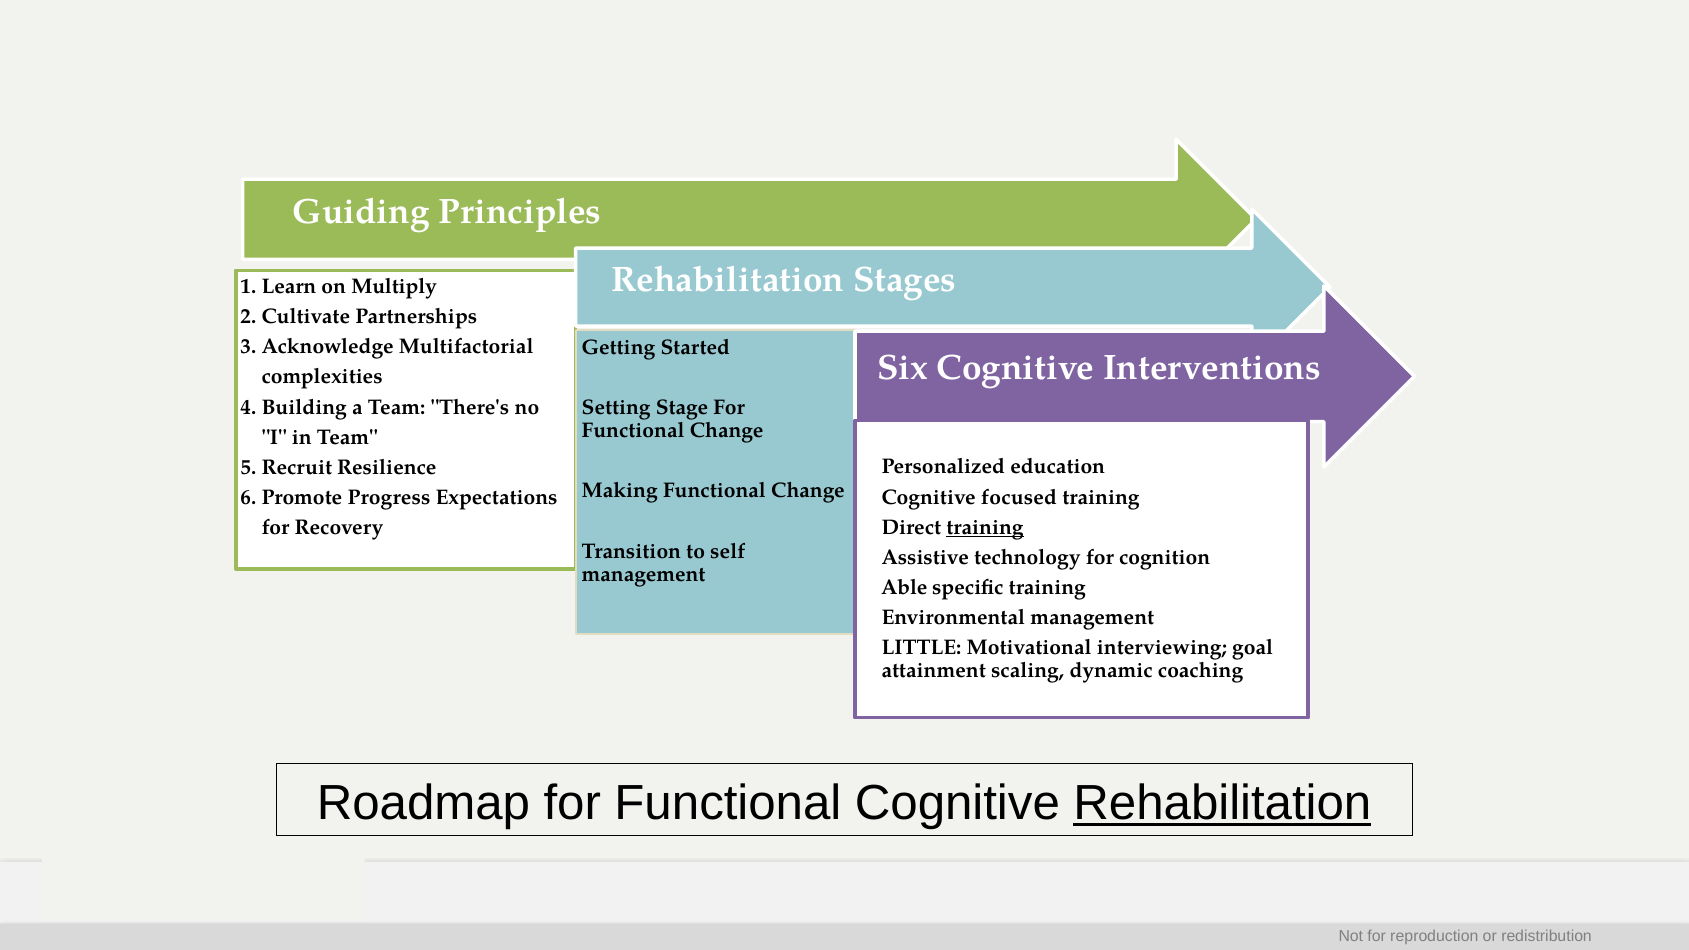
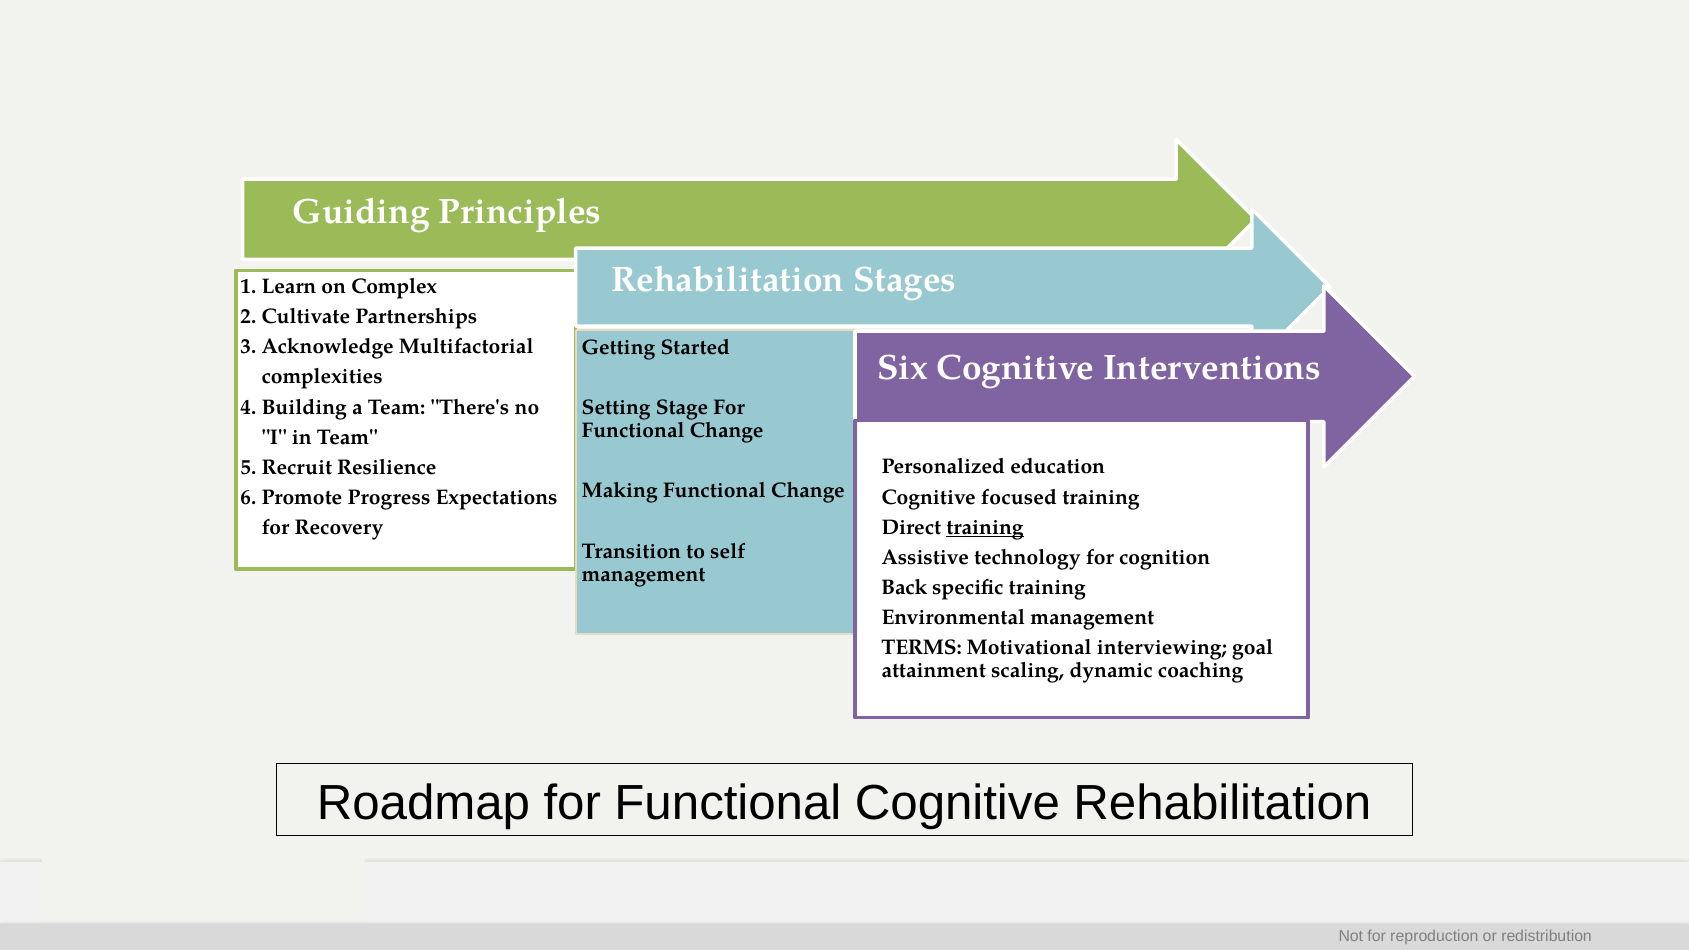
Multiply: Multiply -> Complex
Able: Able -> Back
LITTLE: LITTLE -> TERMS
Rehabilitation at (1222, 803) underline: present -> none
